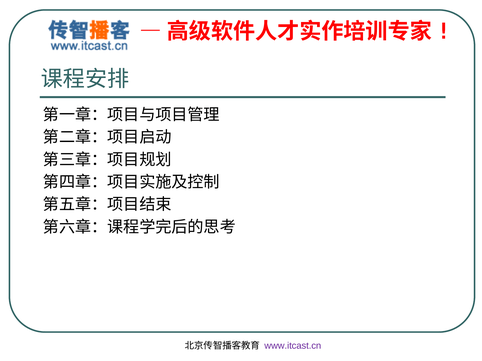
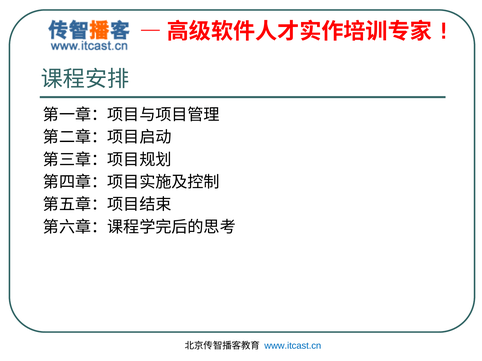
www.itcast.cn colour: purple -> blue
